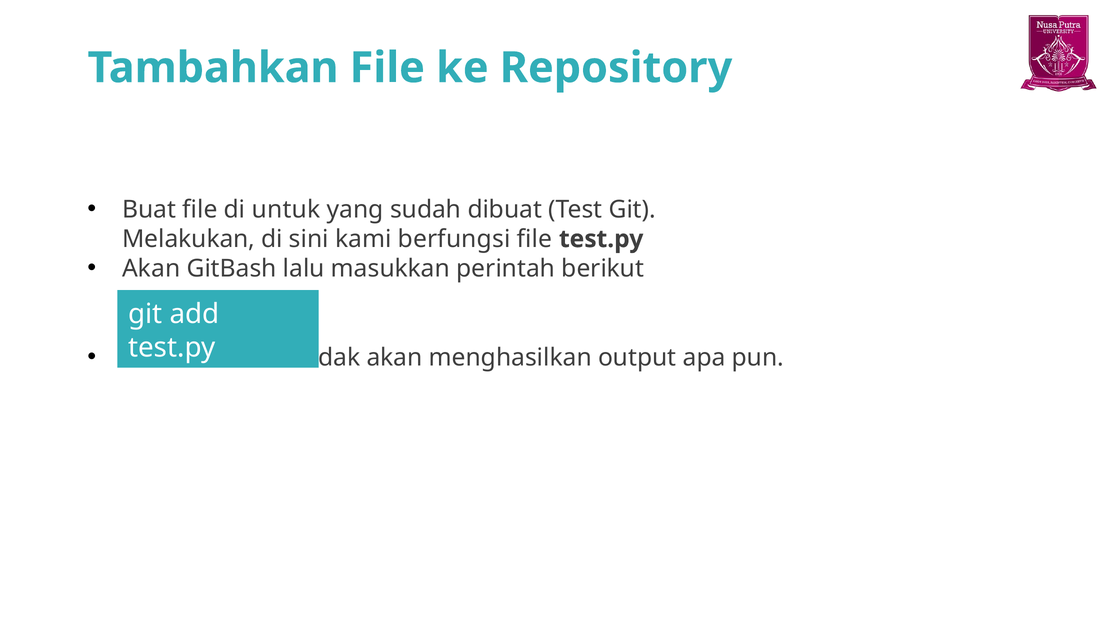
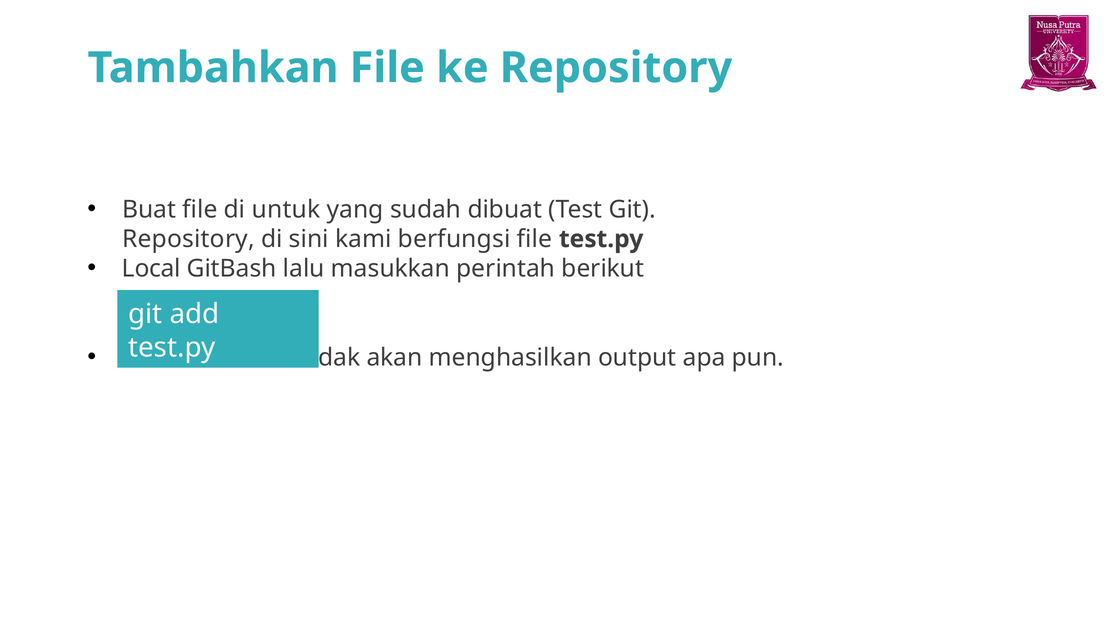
Melakukan at (189, 239): Melakukan -> Repository
Akan at (151, 269): Akan -> Local
